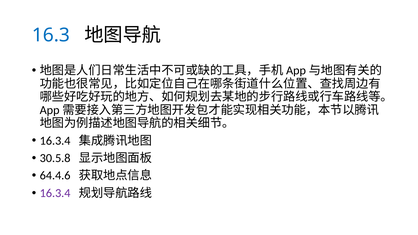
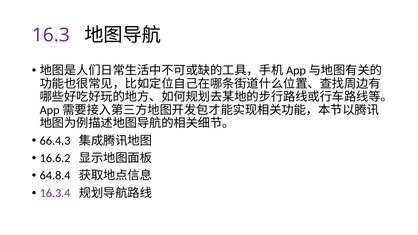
16.3 colour: blue -> purple
16.3.4 at (55, 141): 16.3.4 -> 66.4.3
30.5.8: 30.5.8 -> 16.6.2
64.4.6: 64.4.6 -> 64.8.4
